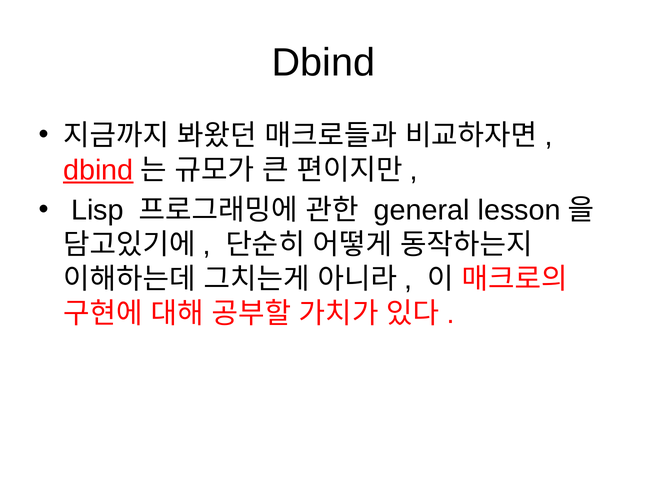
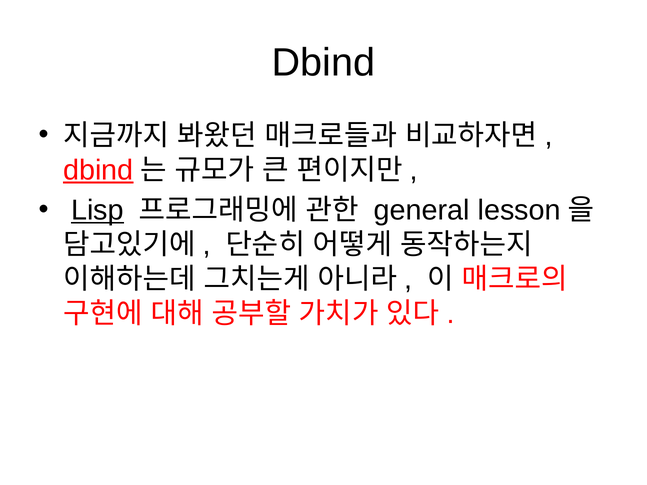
Lisp underline: none -> present
